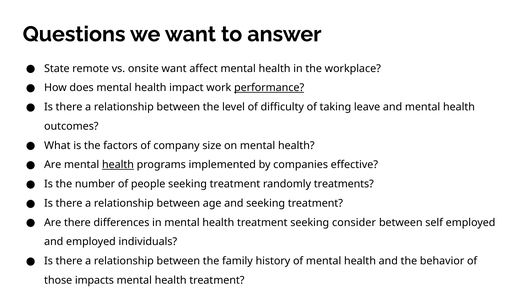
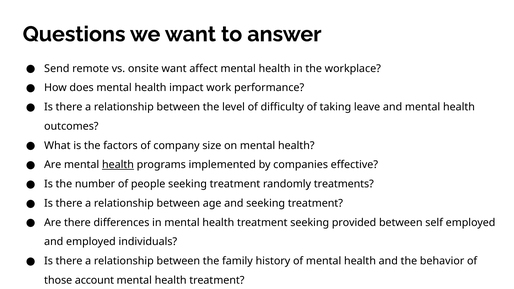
State: State -> Send
performance underline: present -> none
consider: consider -> provided
impacts: impacts -> account
